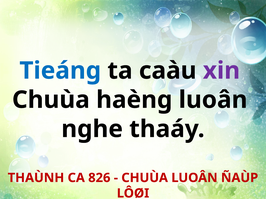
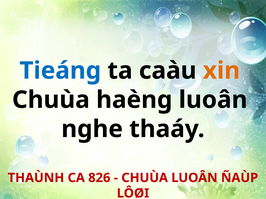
xin colour: purple -> orange
